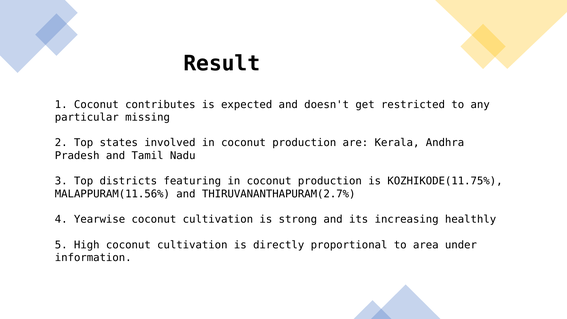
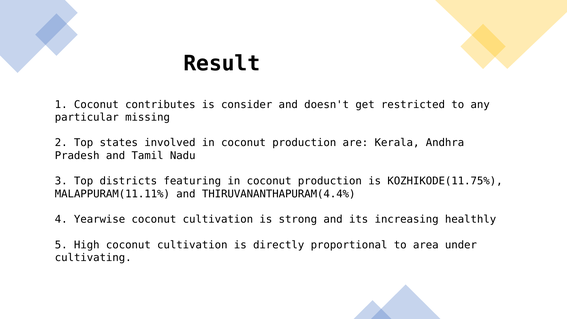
expected: expected -> consider
MALAPPURAM(11.56%: MALAPPURAM(11.56% -> MALAPPURAM(11.11%
THIRUVANANTHAPURAM(2.7%: THIRUVANANTHAPURAM(2.7% -> THIRUVANANTHAPURAM(4.4%
information: information -> cultivating
